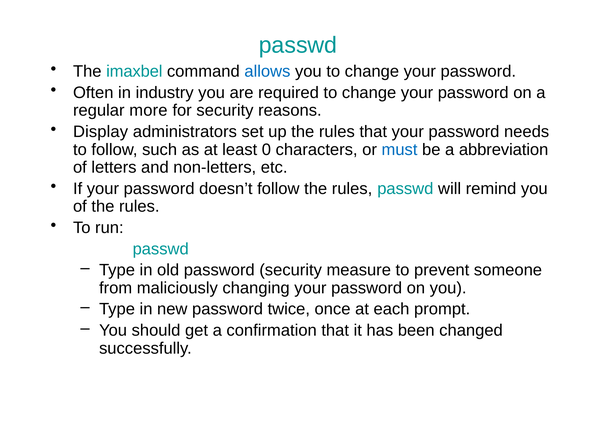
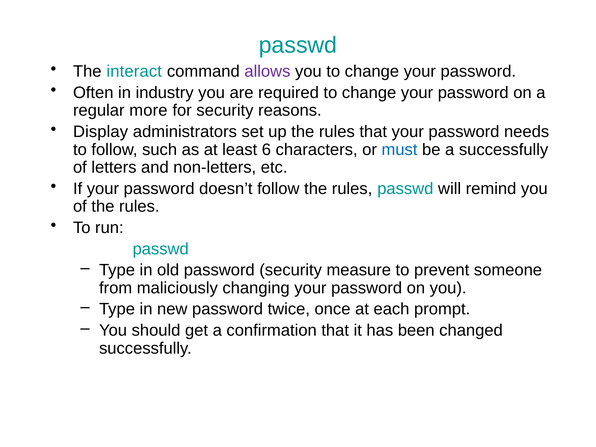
imaxbel: imaxbel -> interact
allows colour: blue -> purple
0: 0 -> 6
a abbreviation: abbreviation -> successfully
